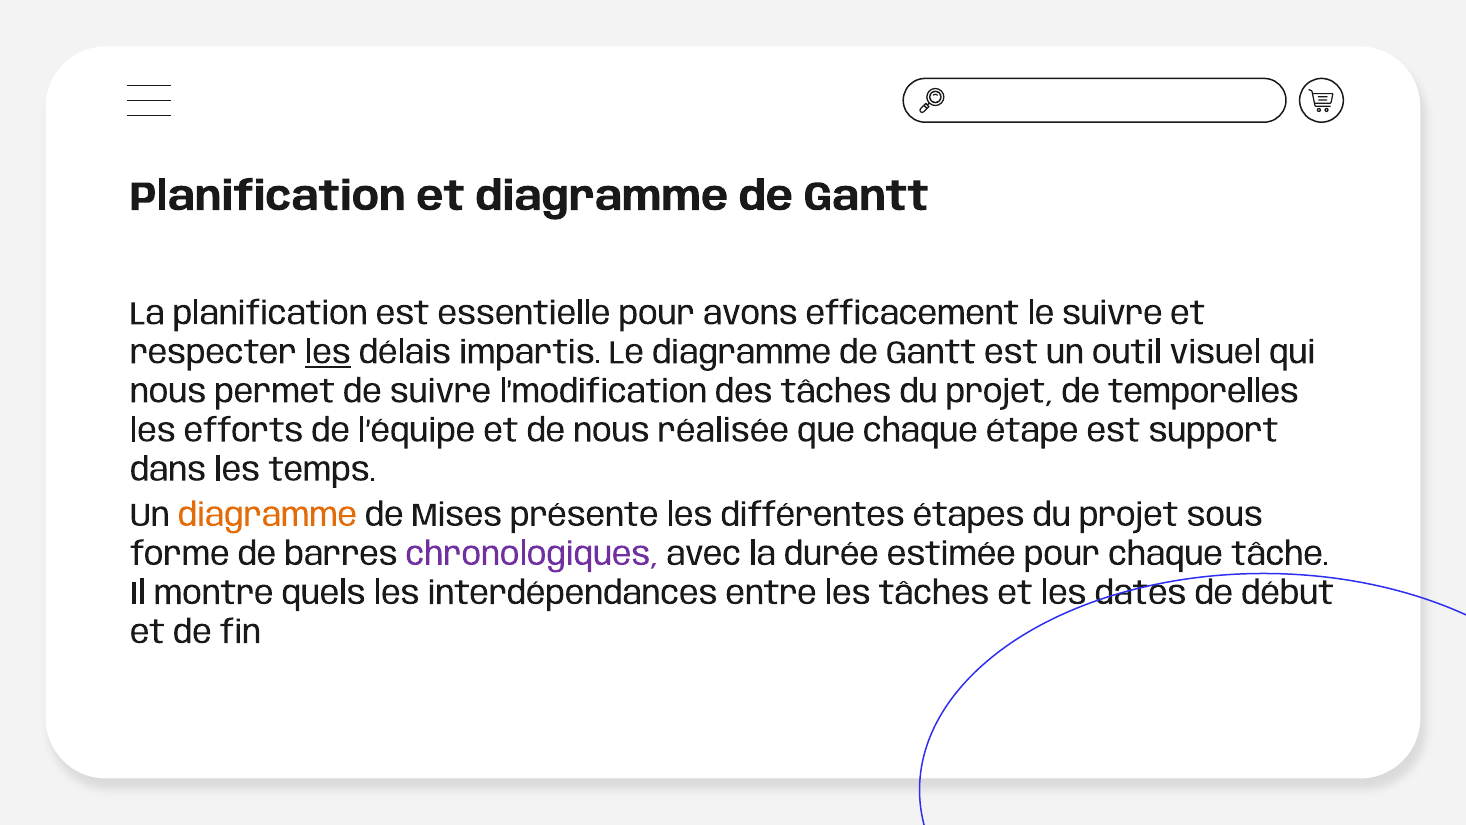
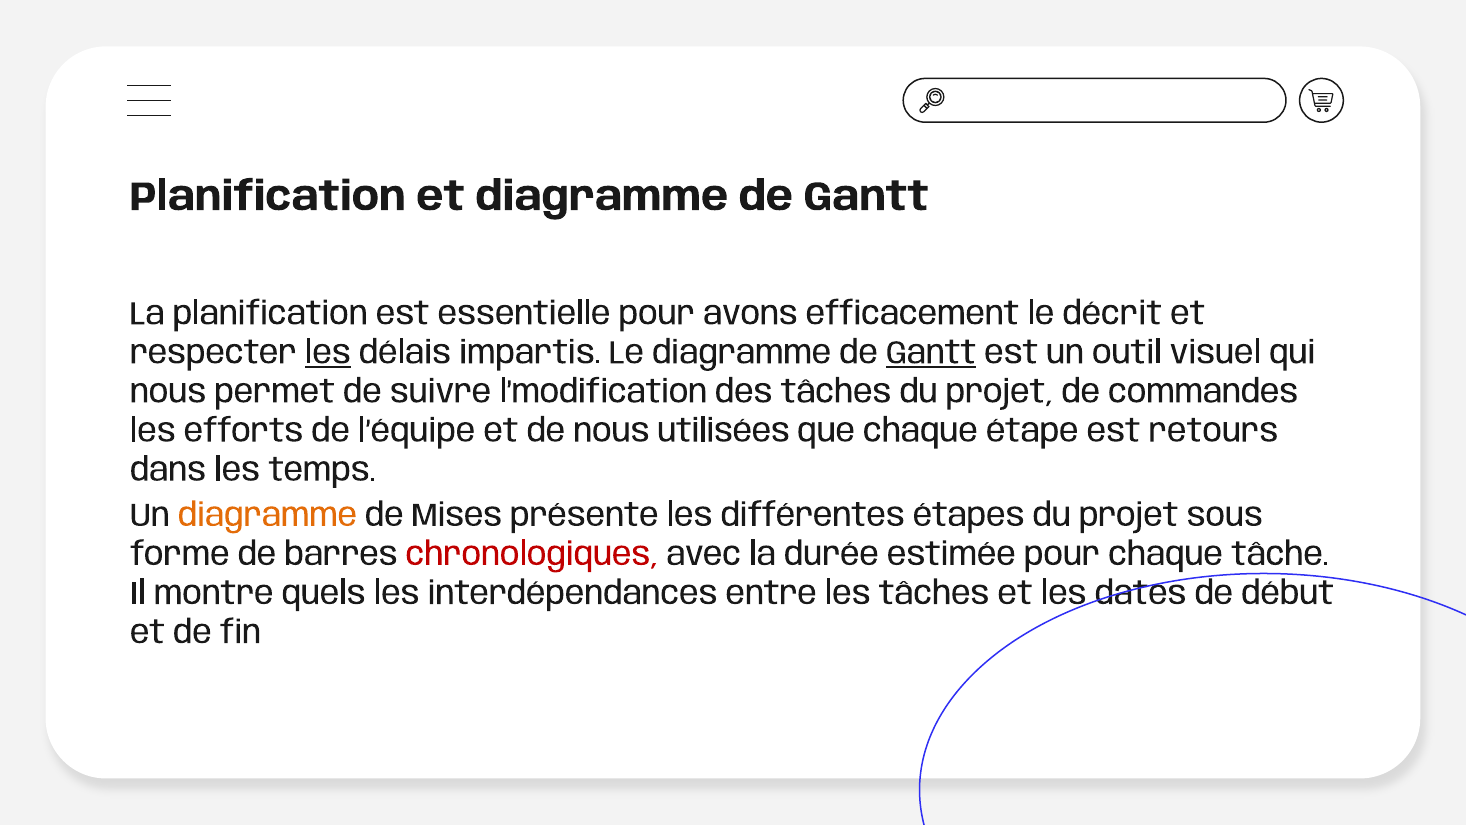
le suivre: suivre -> décrit
Gantt at (931, 352) underline: none -> present
temporelles: temporelles -> commandes
réalisée: réalisée -> utilisées
support: support -> retours
chronologiques colour: purple -> red
